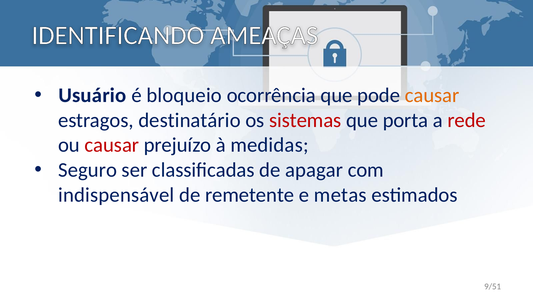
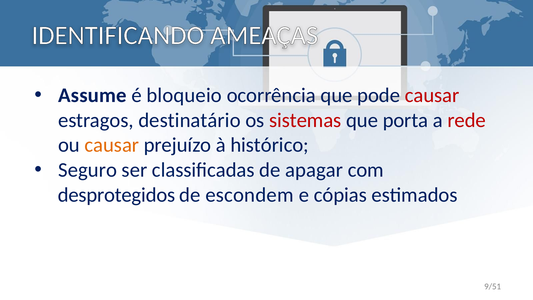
Usuário: Usuário -> Assume
causar at (432, 95) colour: orange -> red
causar at (112, 145) colour: red -> orange
medidas: medidas -> histórico
indispensável: indispensável -> desprotegidos
remetente: remetente -> escondem
metas: metas -> cópias
